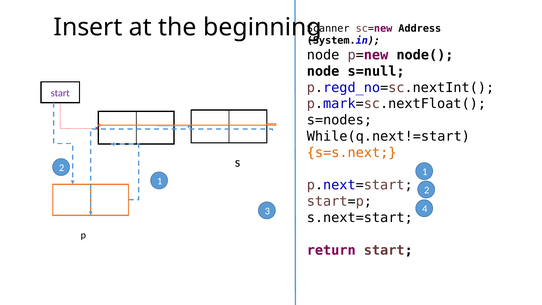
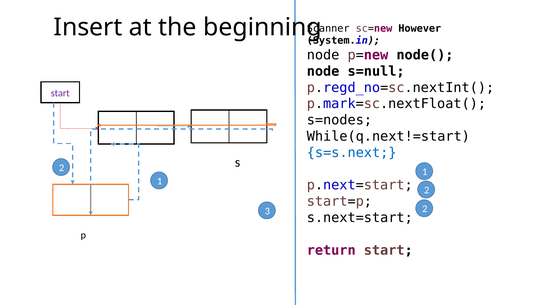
Address: Address -> However
s=s.next colour: orange -> blue
3 4: 4 -> 2
